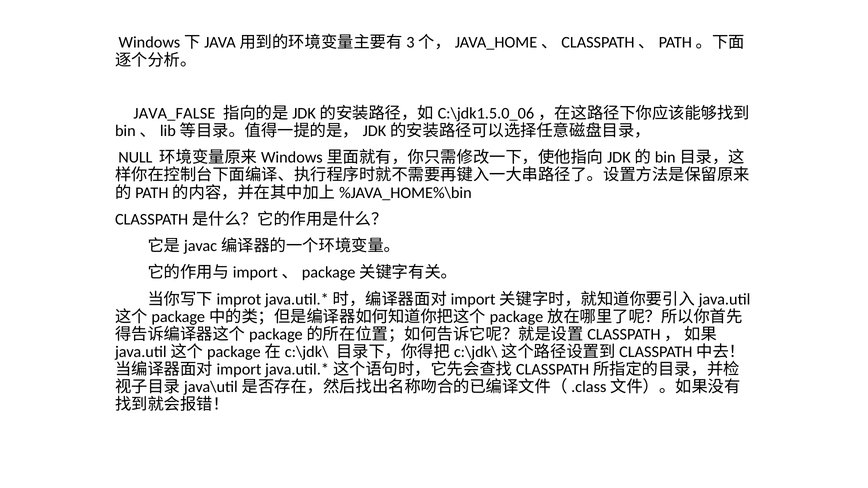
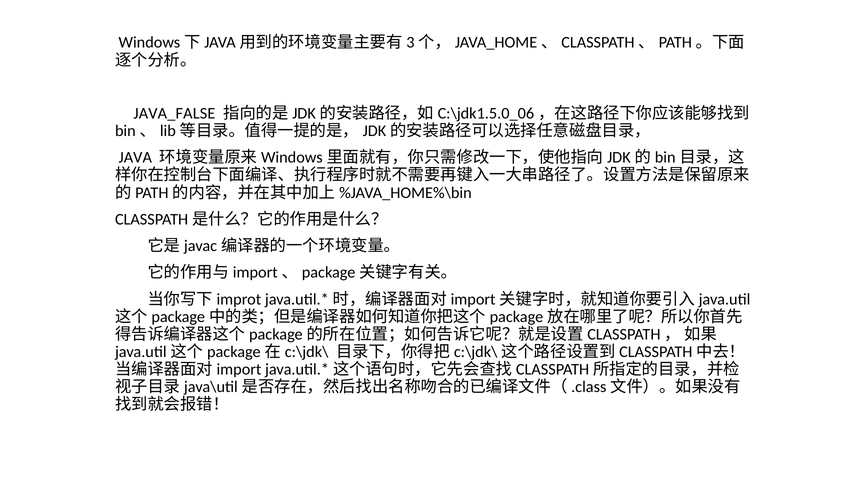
NULL: NULL -> JAVA
